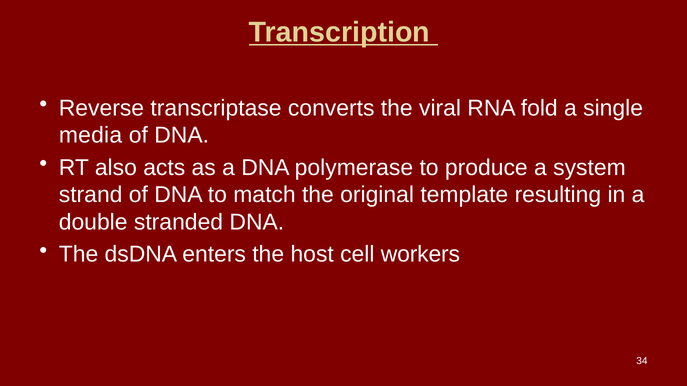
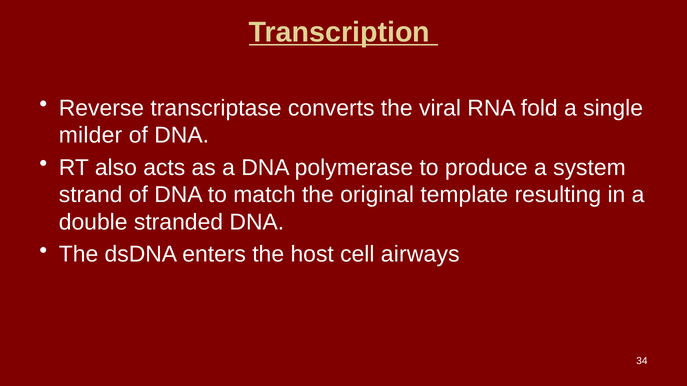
media: media -> milder
workers: workers -> airways
